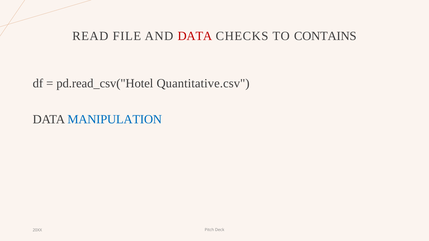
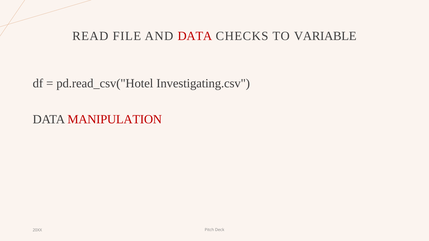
CONTAINS: CONTAINS -> VARIABLE
Quantitative.csv: Quantitative.csv -> Investigating.csv
MANIPULATION colour: blue -> red
